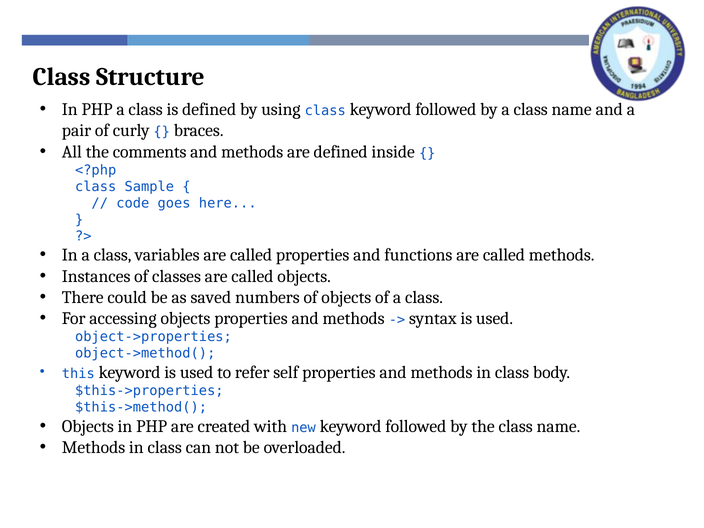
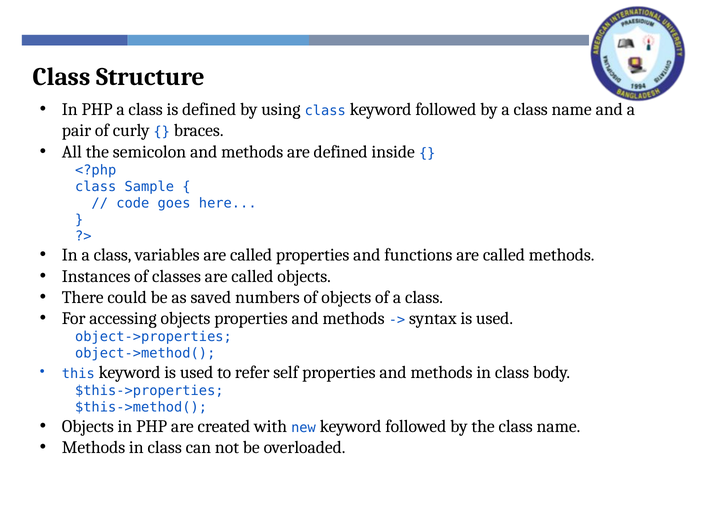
comments: comments -> semicolon
